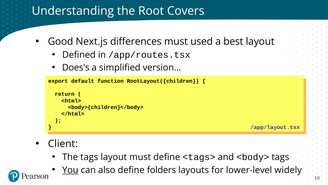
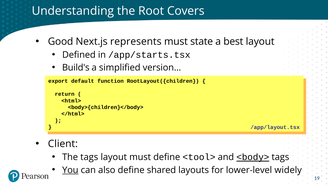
differences: differences -> represents
used: used -> state
/app/routes.tsx: /app/routes.tsx -> /app/starts.tsx
Does's: Does's -> Build's
<tags>: <tags> -> <tool>
<body> underline: none -> present
folders: folders -> shared
